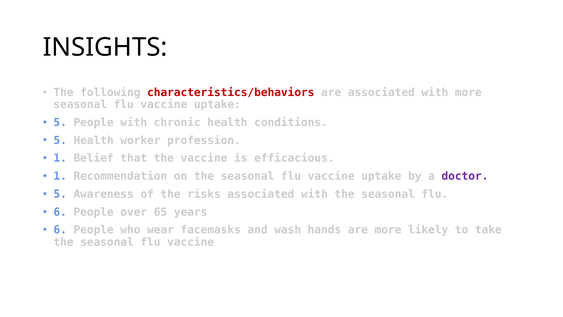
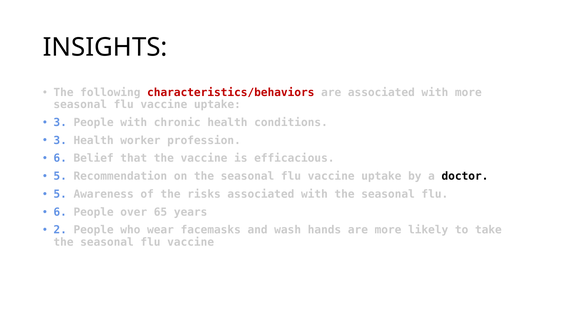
5 at (60, 122): 5 -> 3
5 at (60, 140): 5 -> 3
1 at (60, 158): 1 -> 6
1 at (60, 176): 1 -> 5
doctor colour: purple -> black
6 at (60, 230): 6 -> 2
